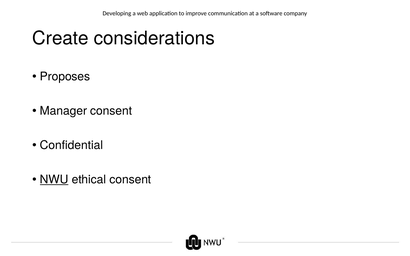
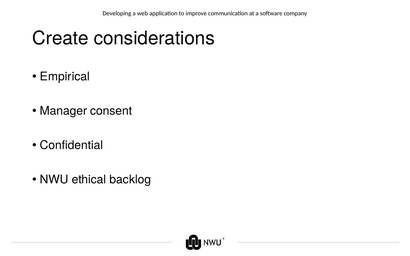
Proposes: Proposes -> Empirical
NWU underline: present -> none
ethical consent: consent -> backlog
